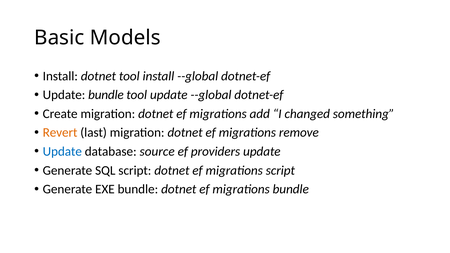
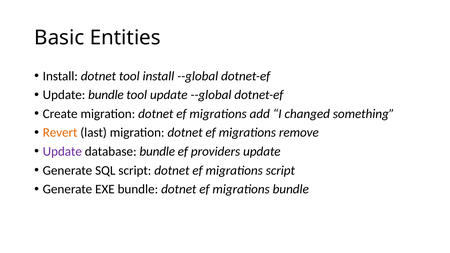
Models: Models -> Entities
Update at (62, 152) colour: blue -> purple
database source: source -> bundle
